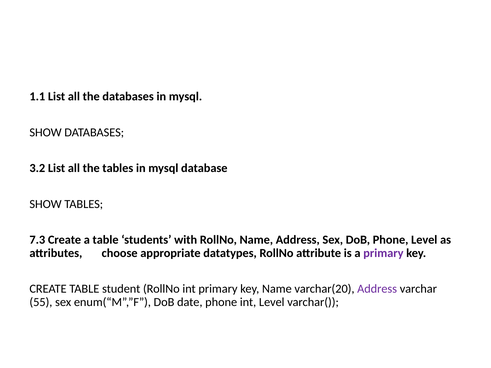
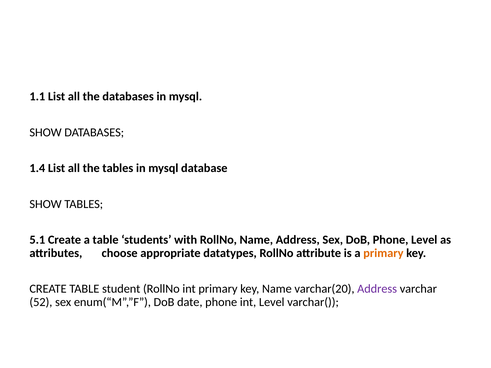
3.2: 3.2 -> 1.4
7.3: 7.3 -> 5.1
primary at (383, 253) colour: purple -> orange
55: 55 -> 52
